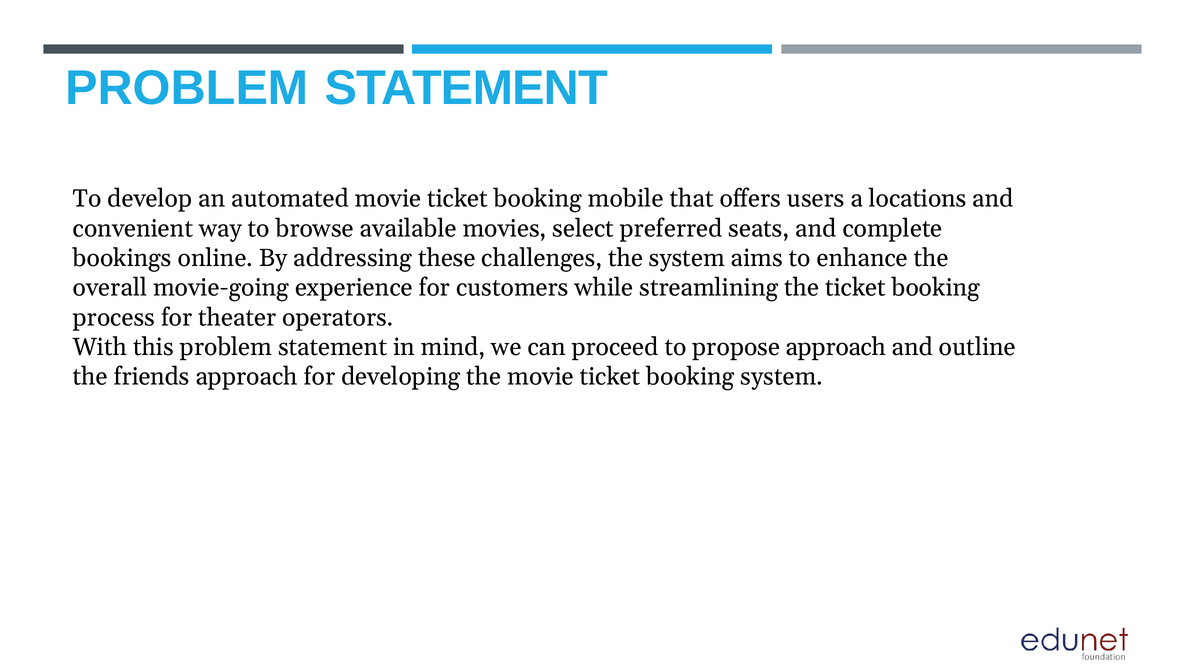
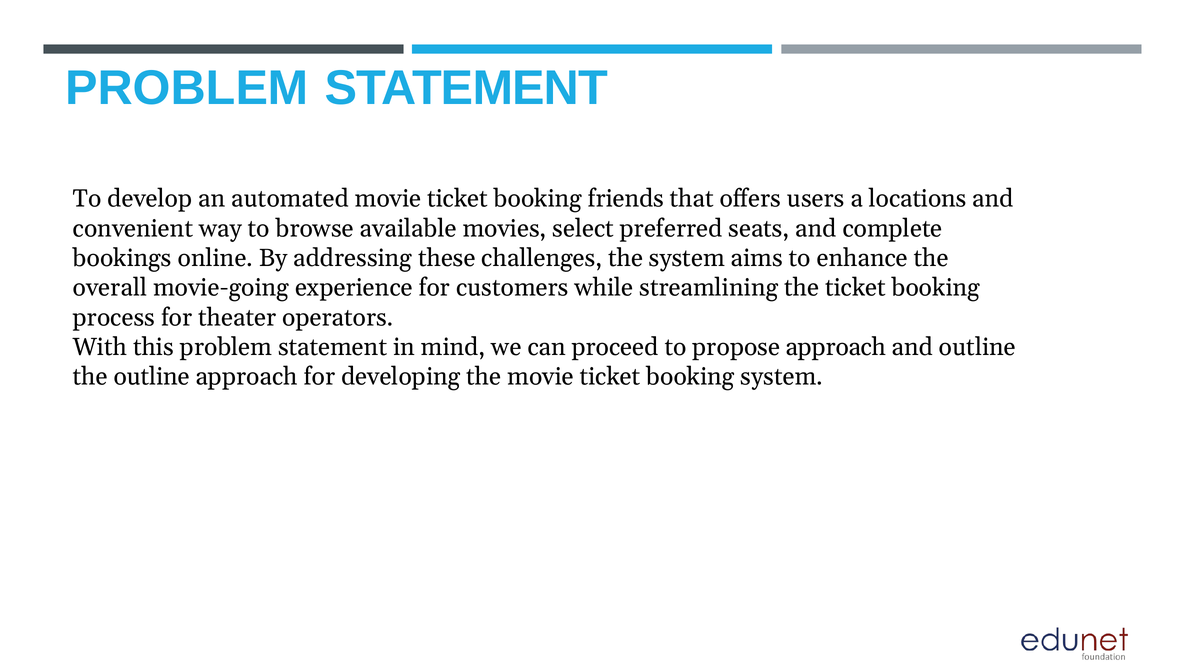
mobile: mobile -> friends
the friends: friends -> outline
